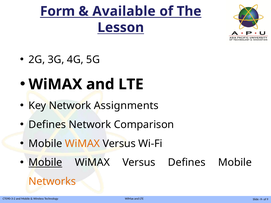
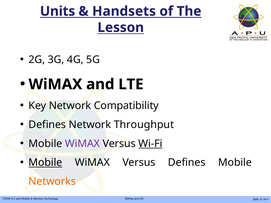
Form: Form -> Units
Available: Available -> Handsets
Assignments: Assignments -> Compatibility
Comparison: Comparison -> Throughput
WiMAX at (82, 144) colour: orange -> purple
Wi-Fi underline: none -> present
